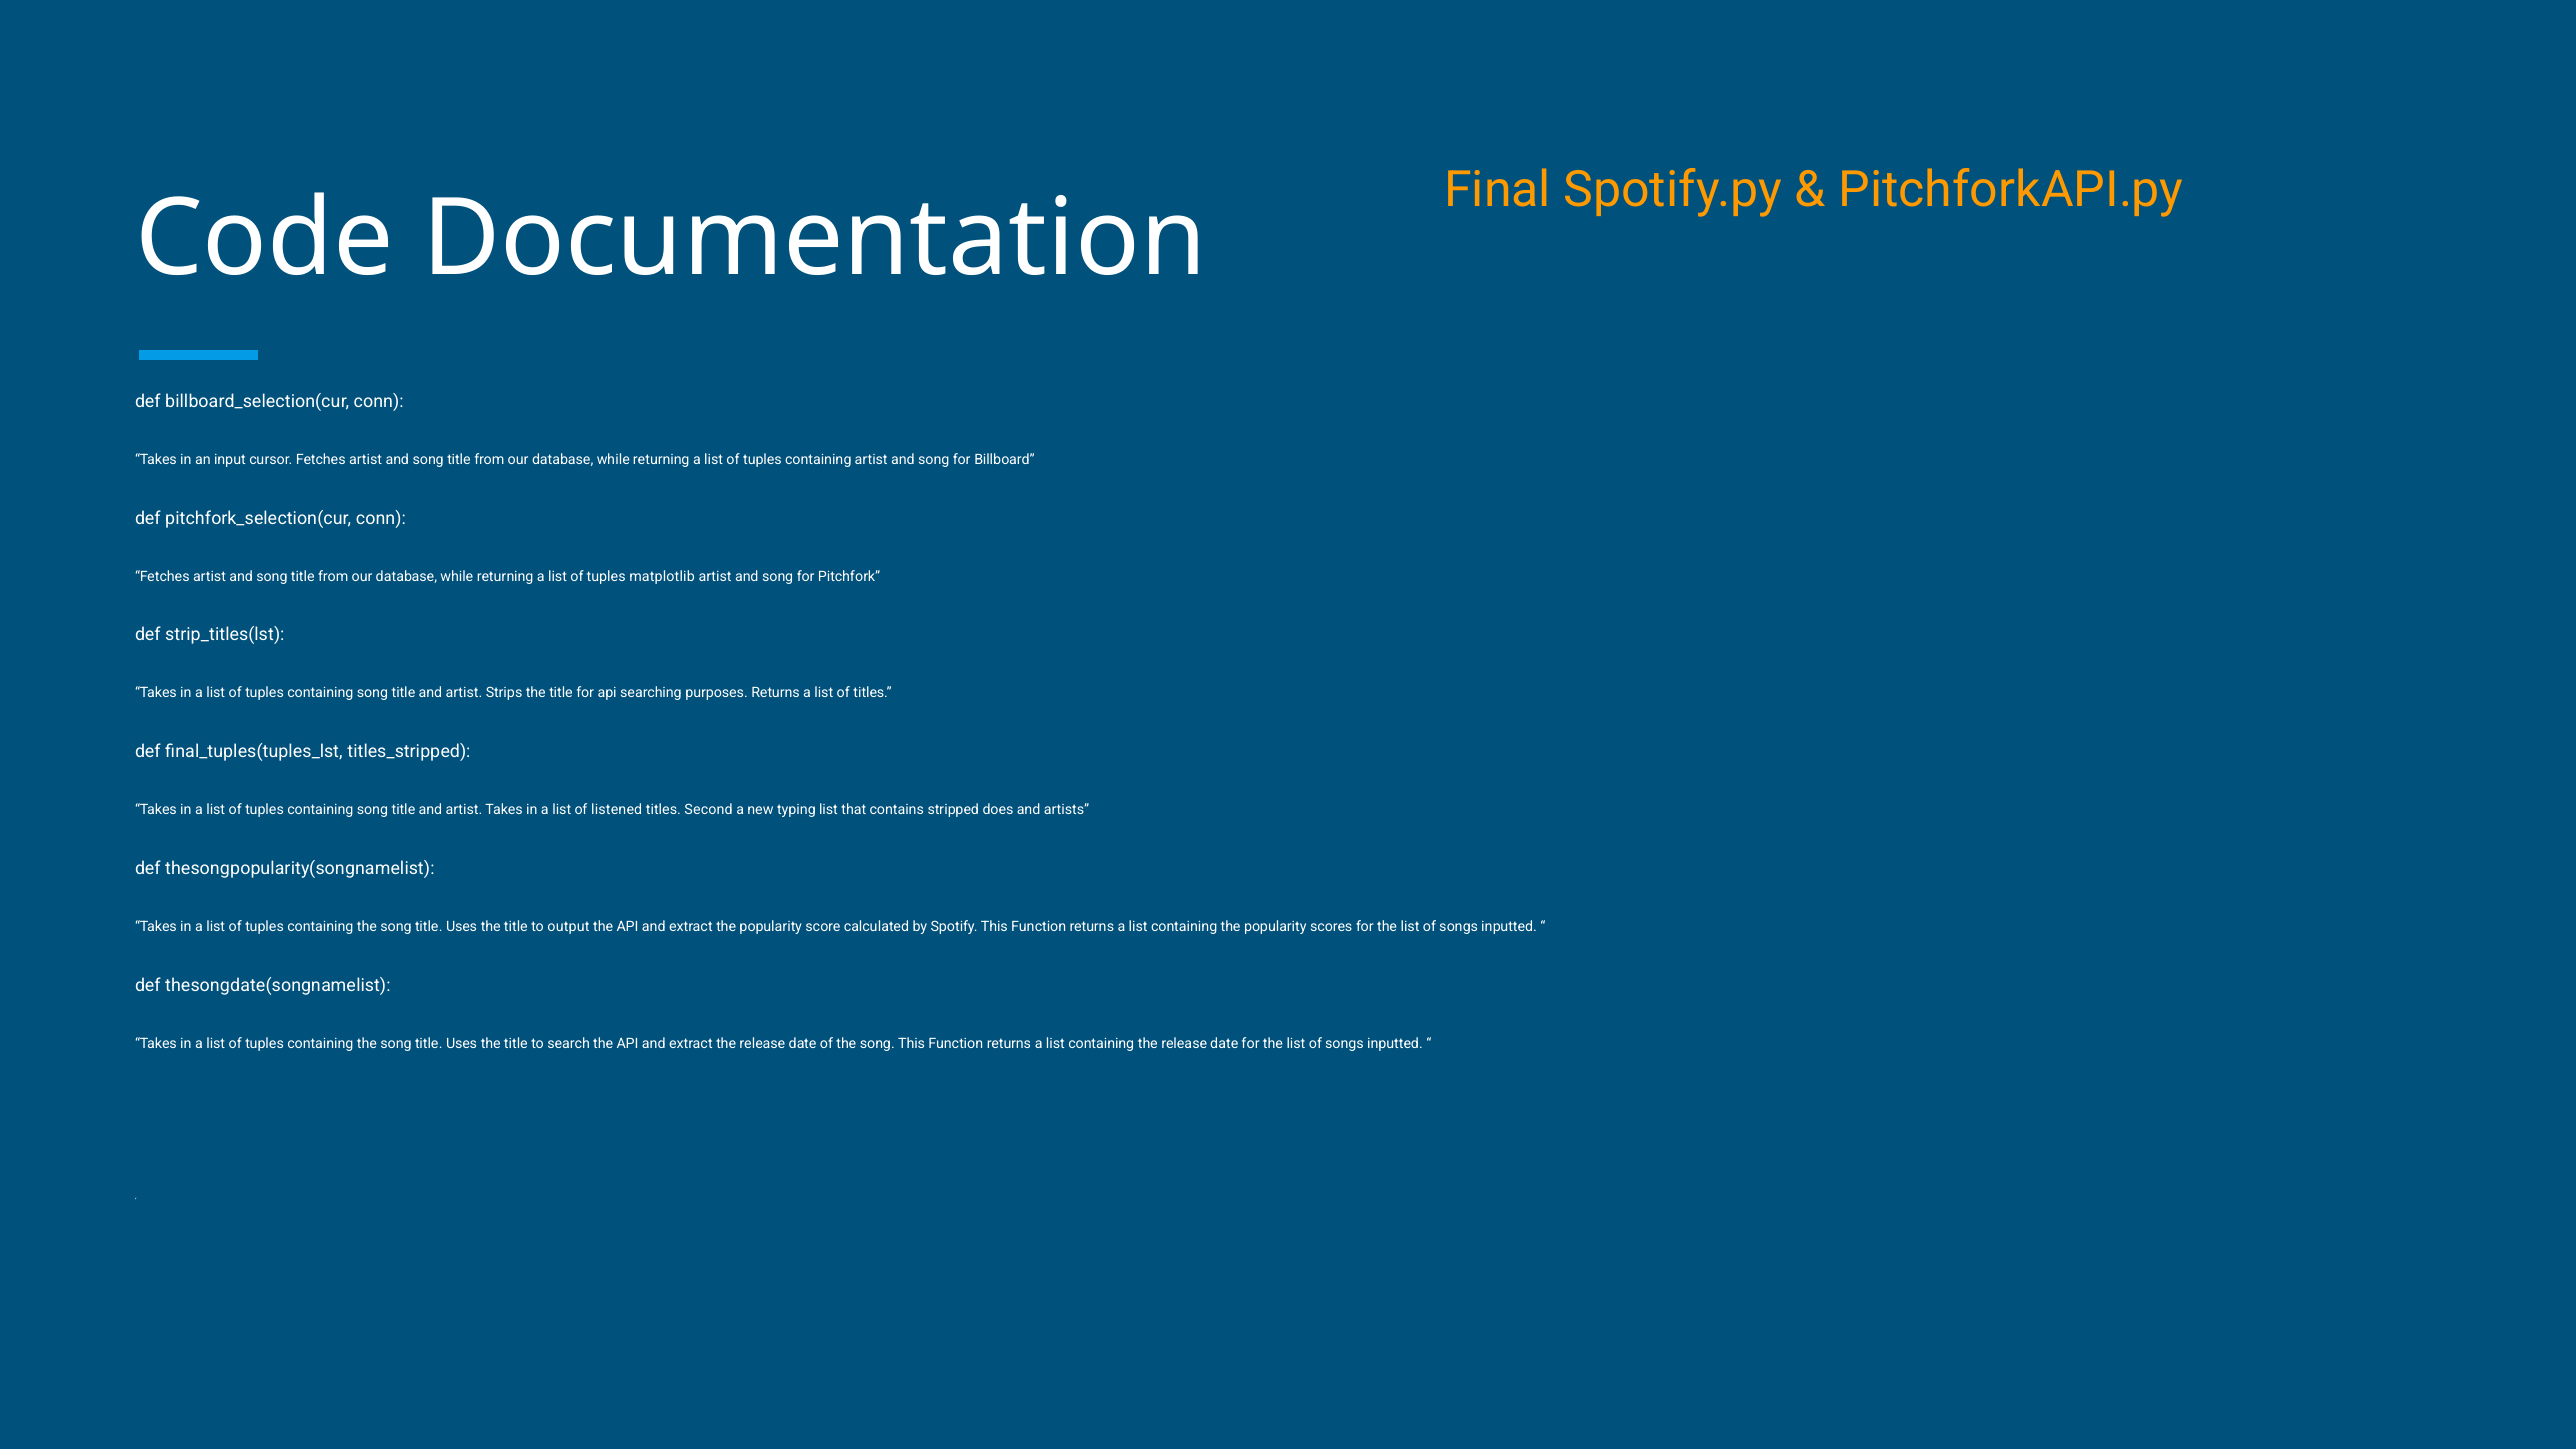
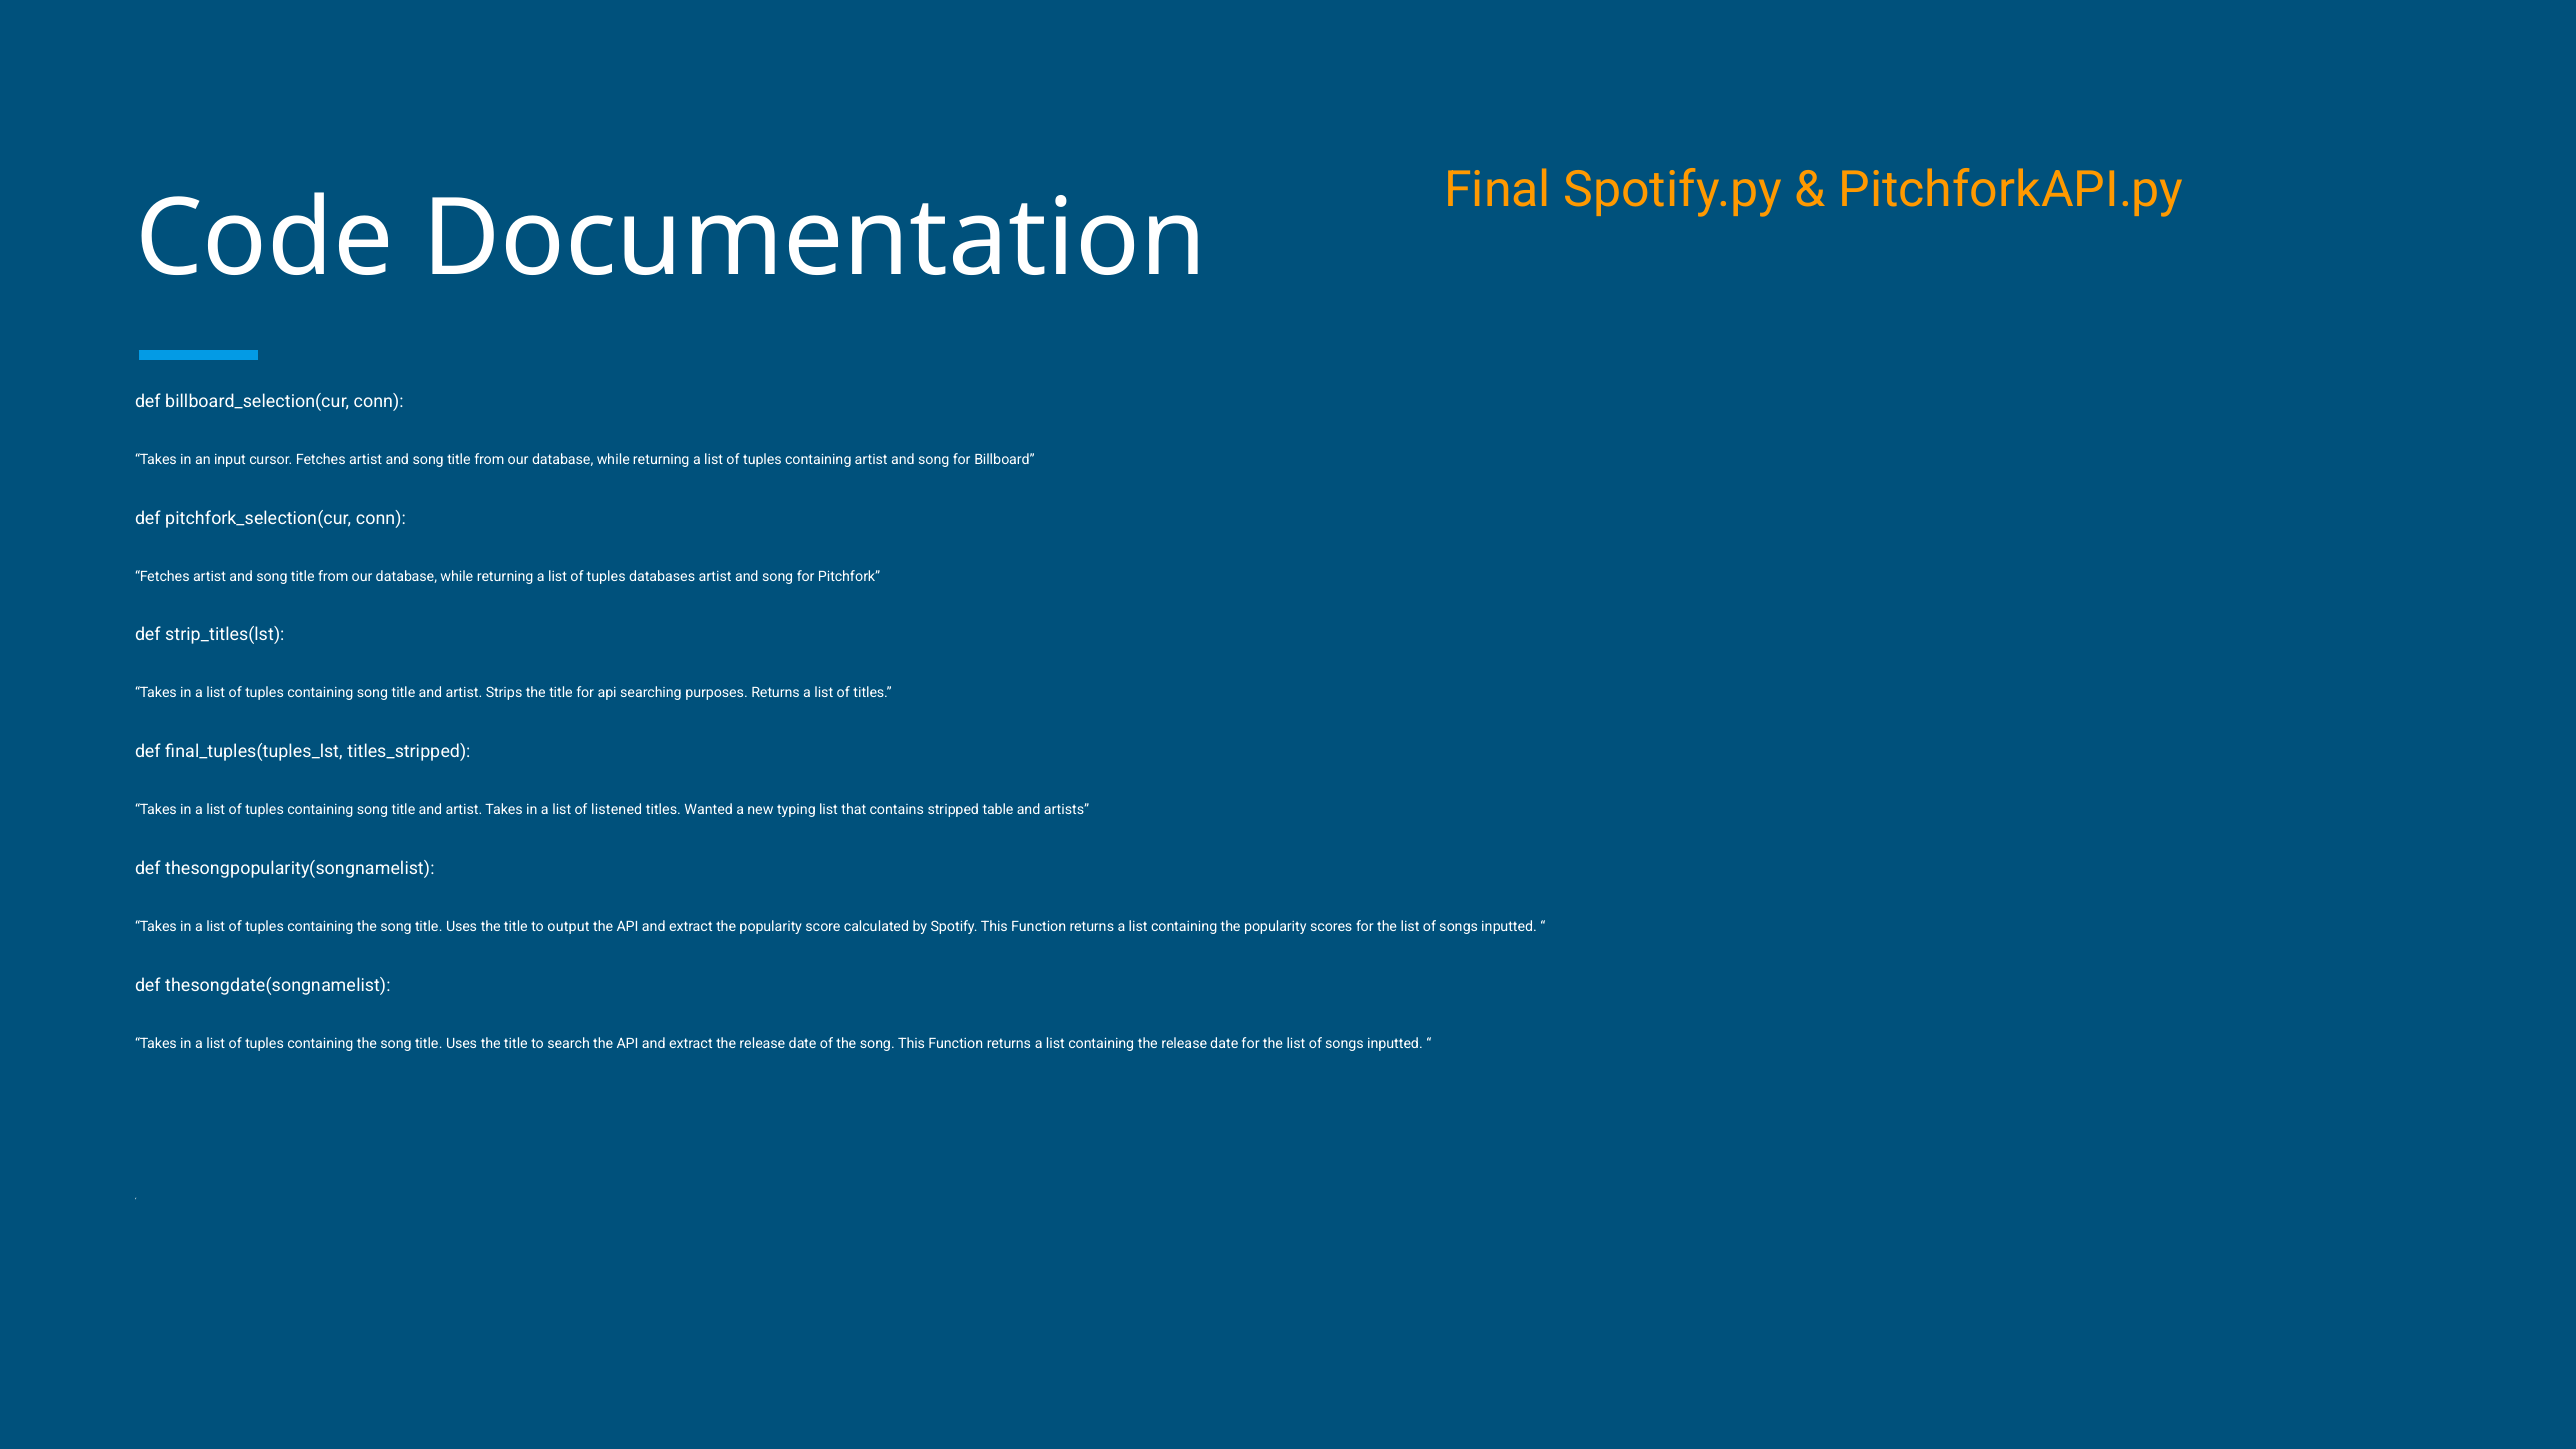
matplotlib: matplotlib -> databases
Second: Second -> Wanted
does: does -> table
